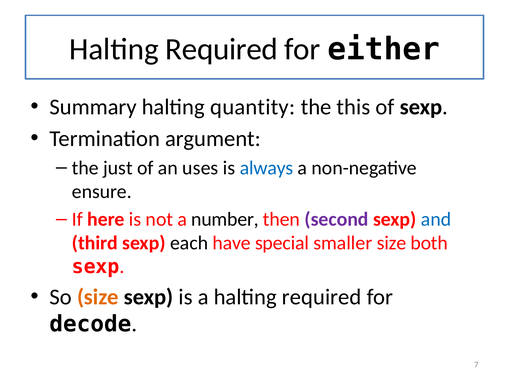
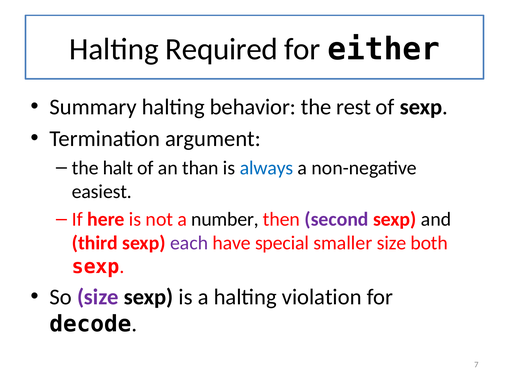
quantity: quantity -> behavior
this: this -> rest
just: just -> halt
uses: uses -> than
ensure: ensure -> easiest
and colour: blue -> black
each colour: black -> purple
size at (98, 297) colour: orange -> purple
a halting required: required -> violation
